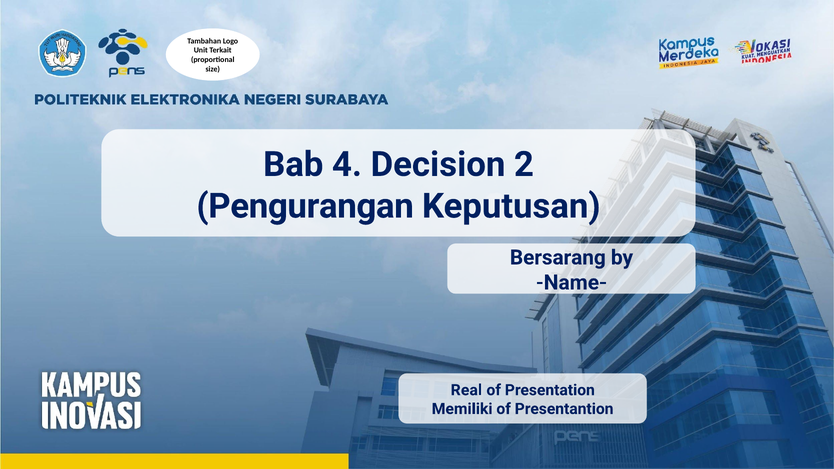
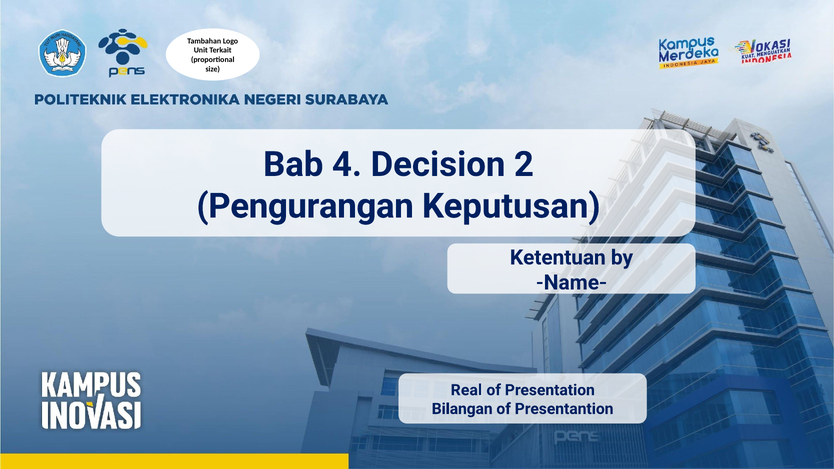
Bersarang: Bersarang -> Ketentuan
Memiliki: Memiliki -> Bilangan
